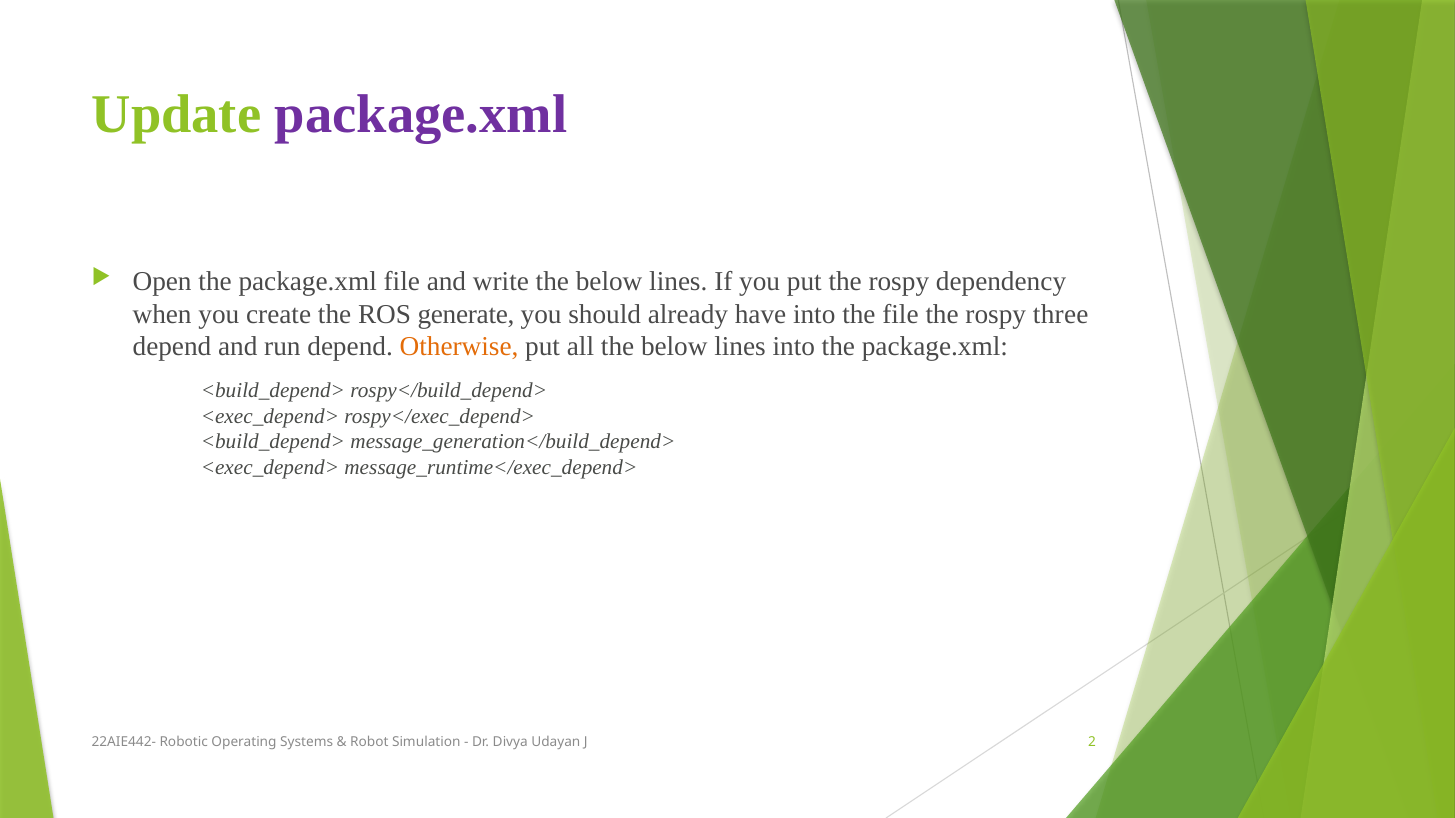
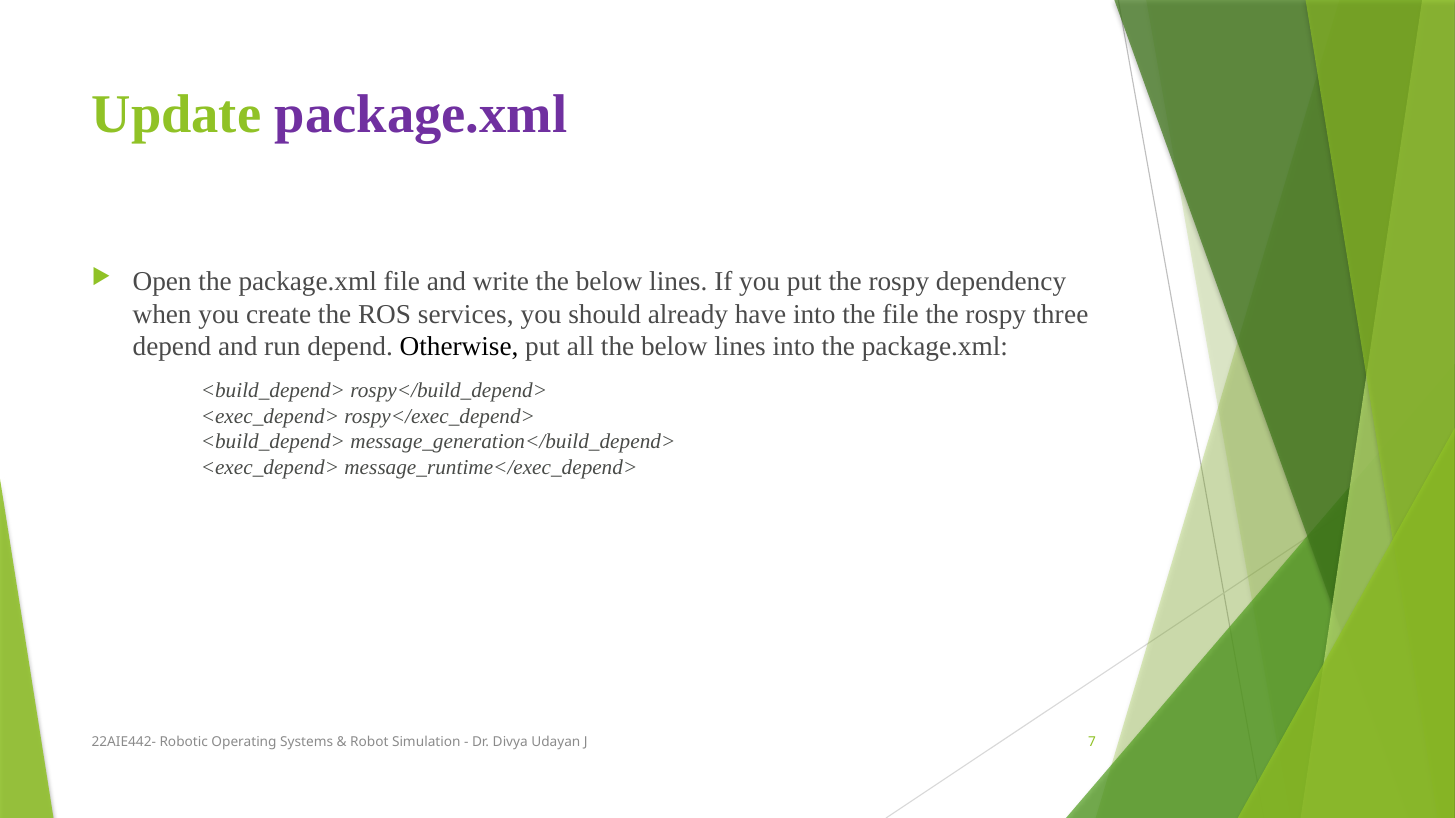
generate: generate -> services
Otherwise colour: orange -> black
2: 2 -> 7
